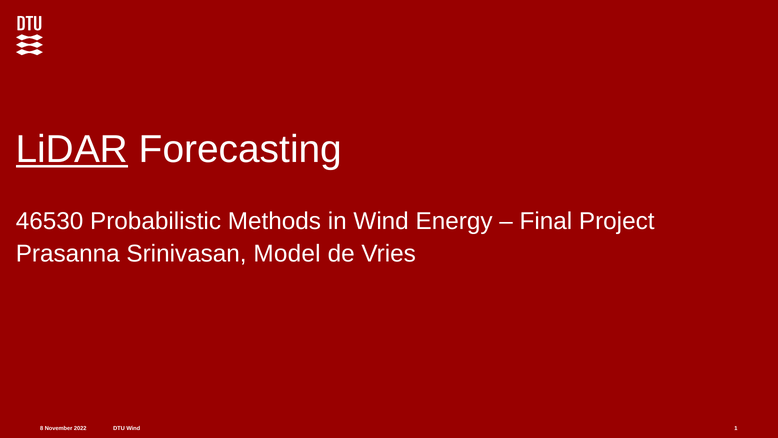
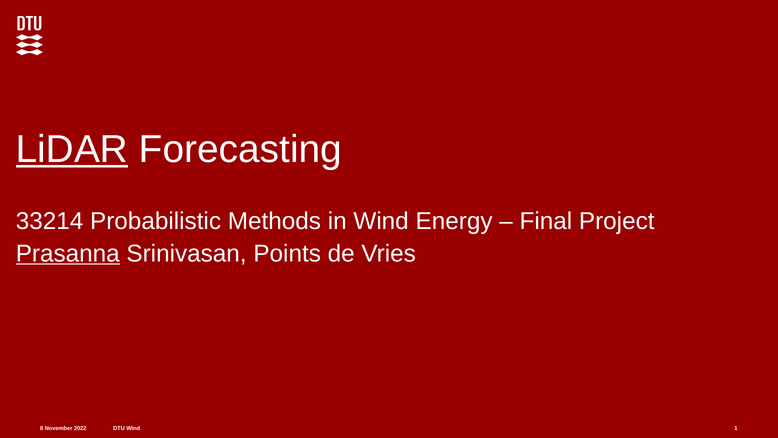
46530: 46530 -> 33214
Prasanna underline: none -> present
Model: Model -> Points
